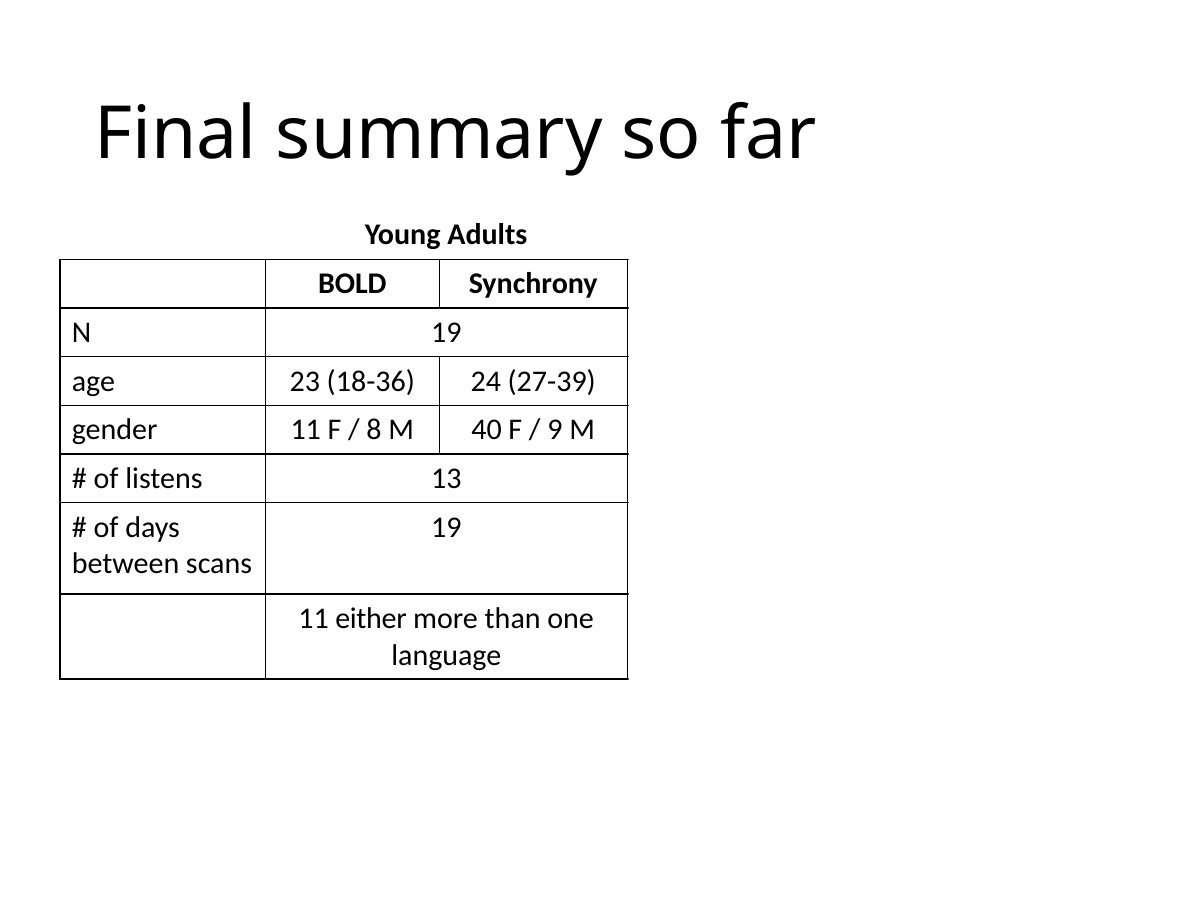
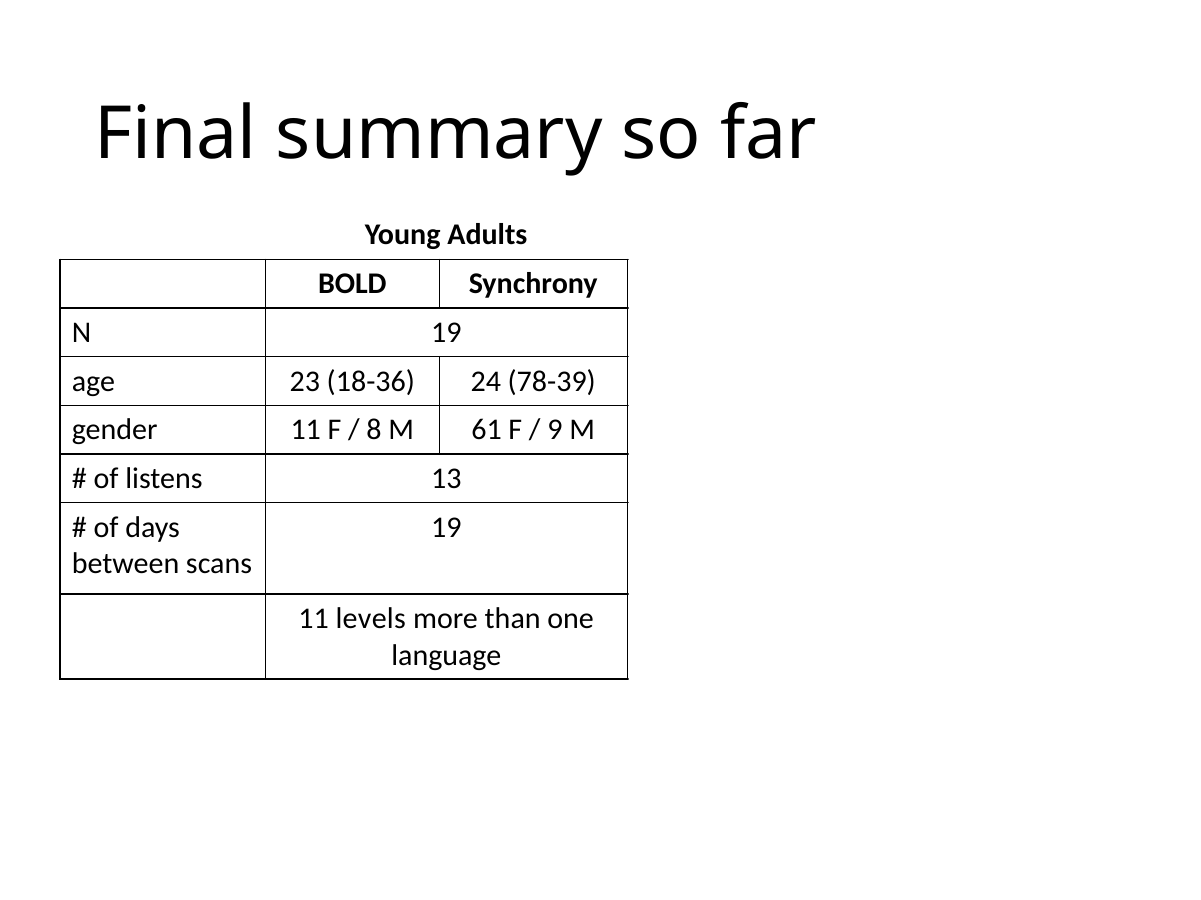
27-39: 27-39 -> 78-39
40: 40 -> 61
either: either -> levels
